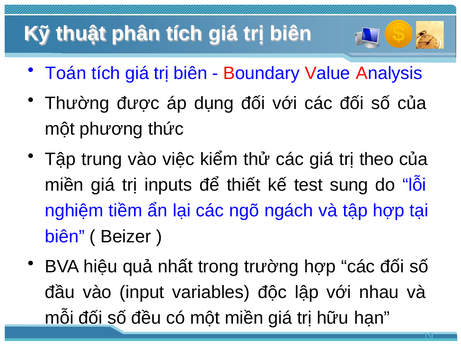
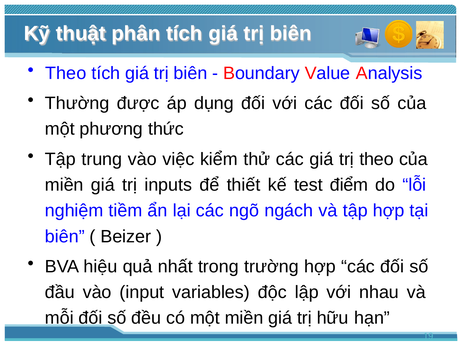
Toán at (66, 73): Toán -> Theo
sung: sung -> điểm
